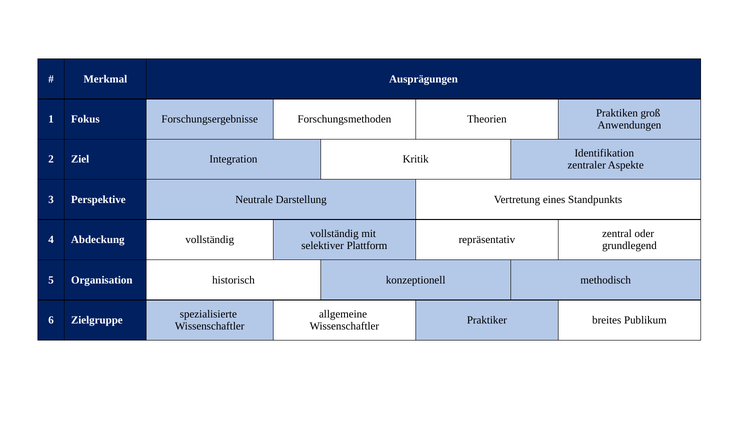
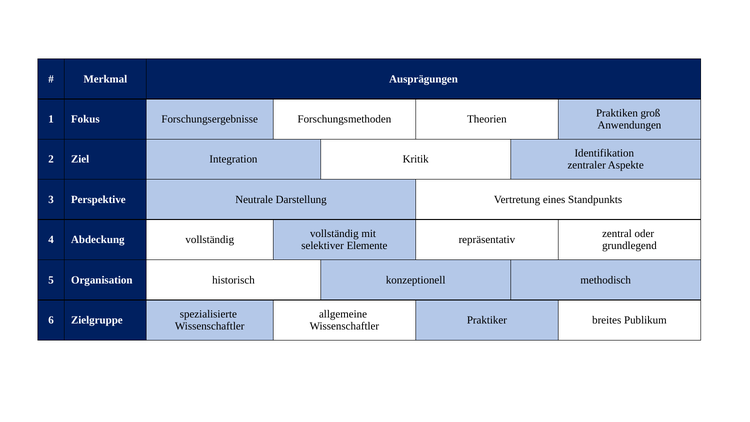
Plattform: Plattform -> Elemente
